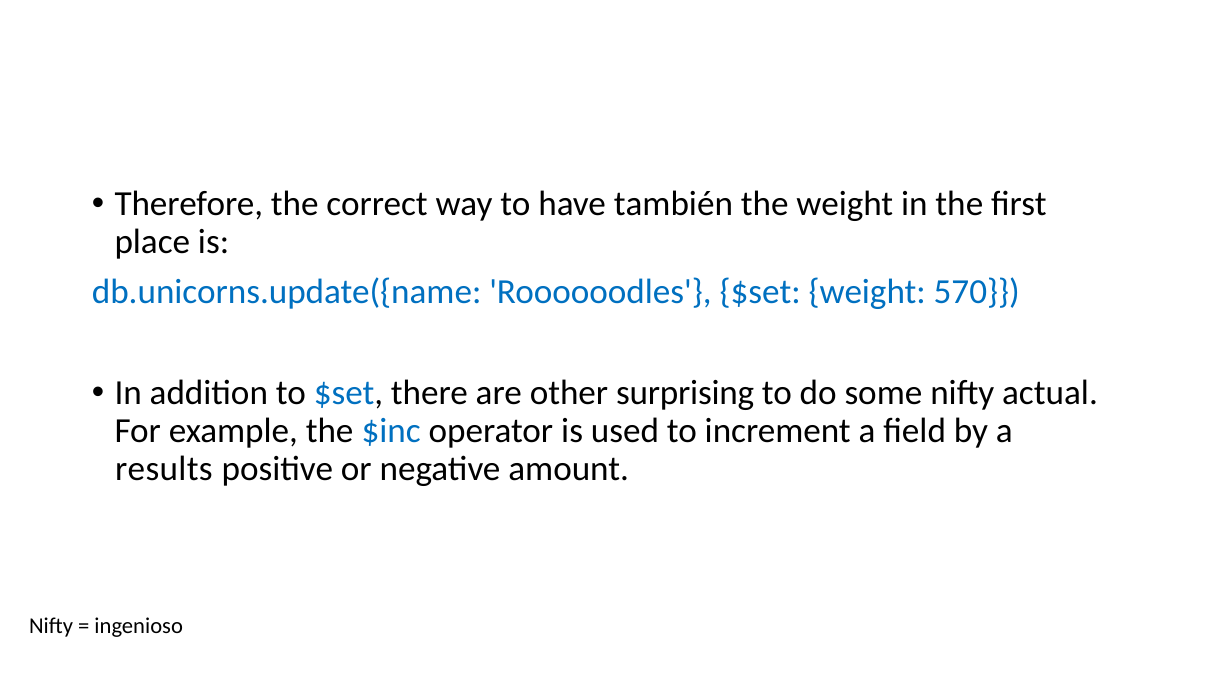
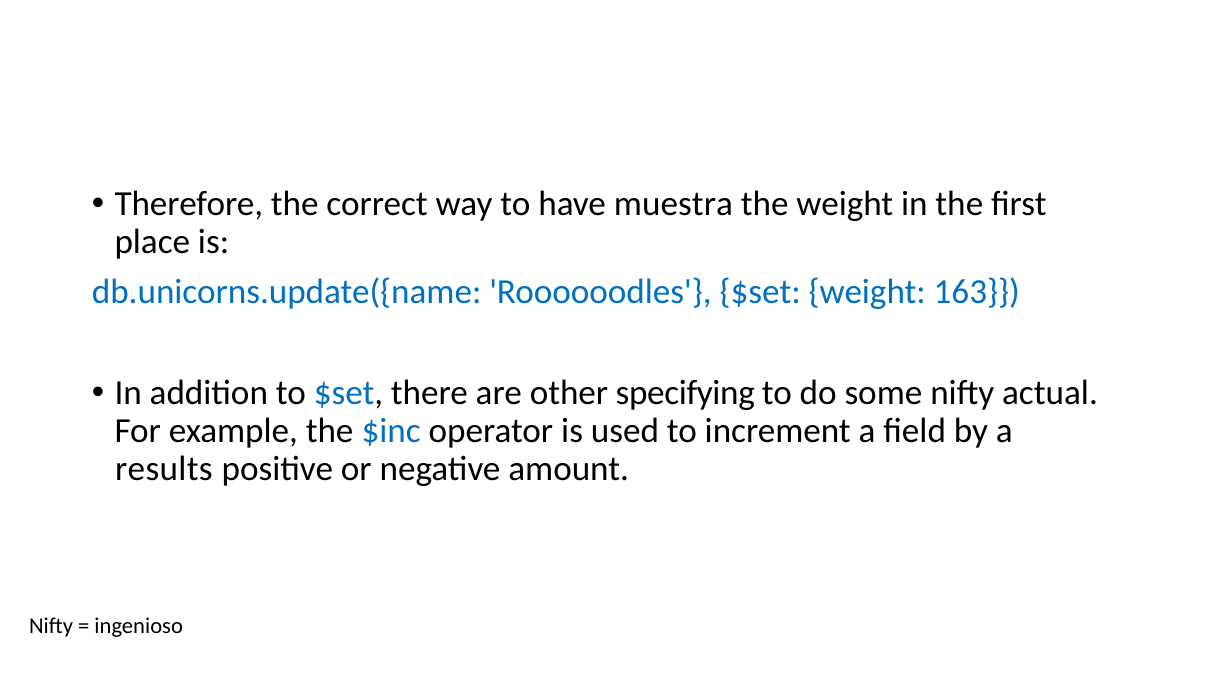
también: también -> muestra
570: 570 -> 163
surprising: surprising -> specifying
